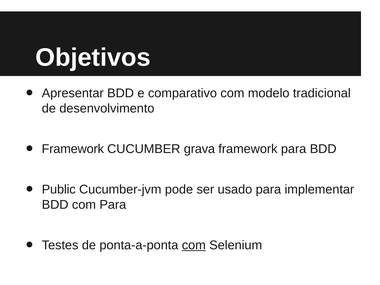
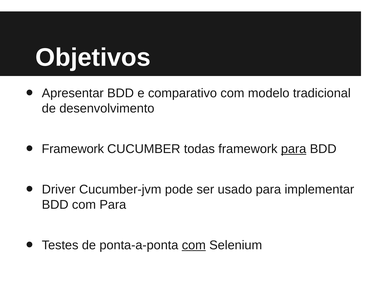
grava: grava -> todas
para at (294, 149) underline: none -> present
Public: Public -> Driver
